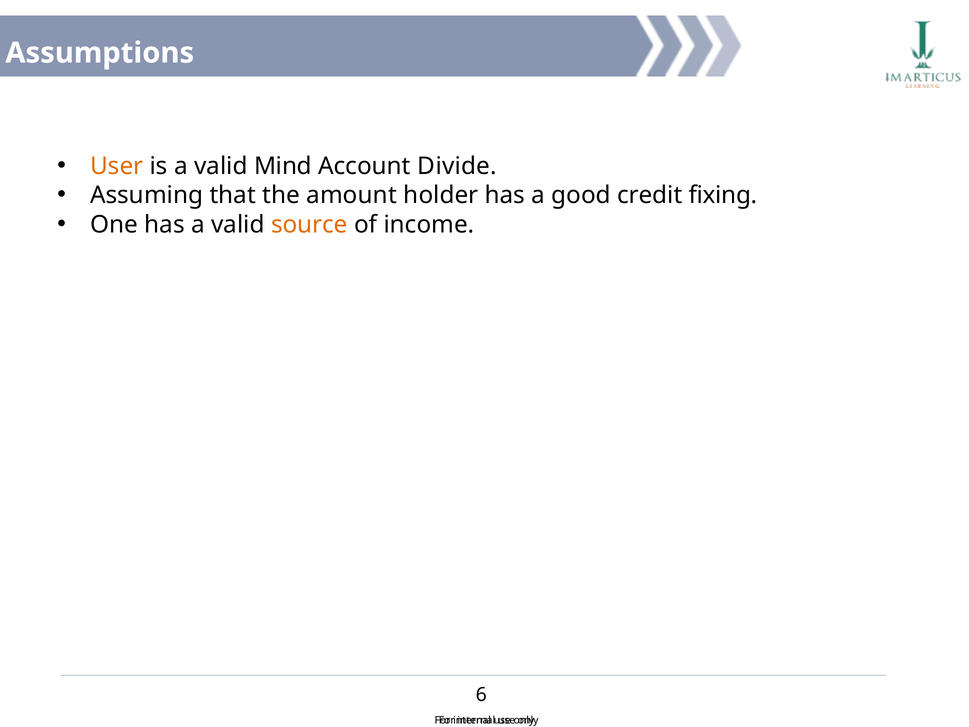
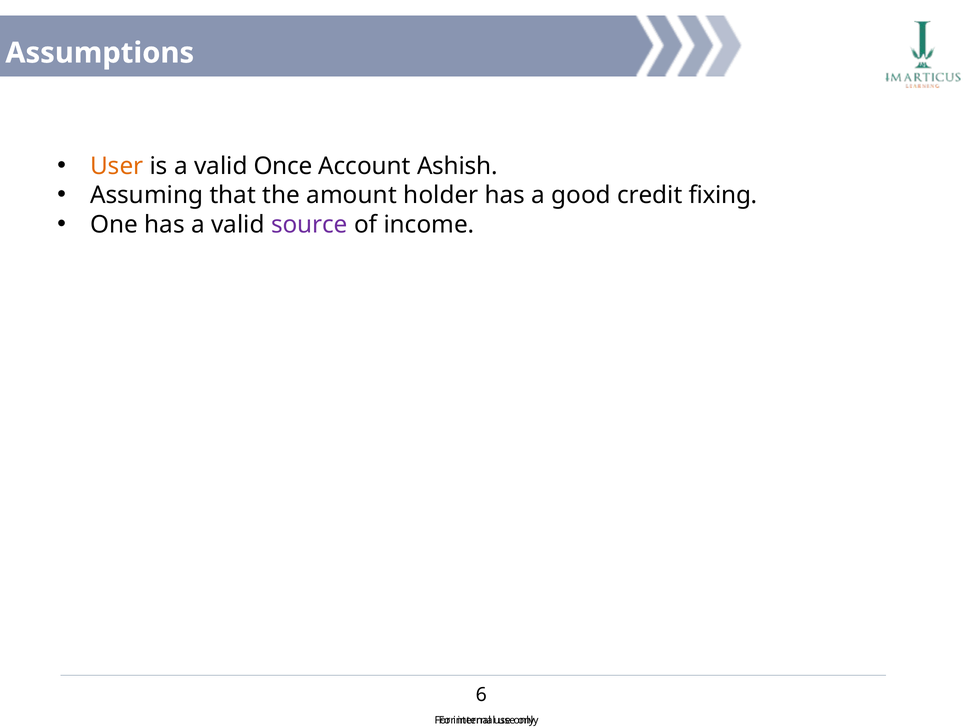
Mind: Mind -> Once
Divide: Divide -> Ashish
source colour: orange -> purple
